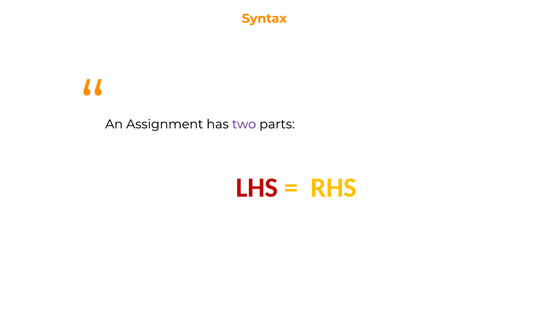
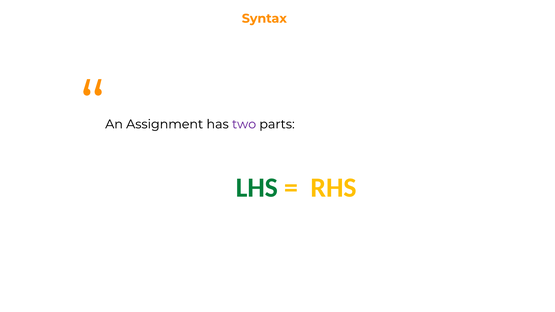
LHS colour: red -> green
